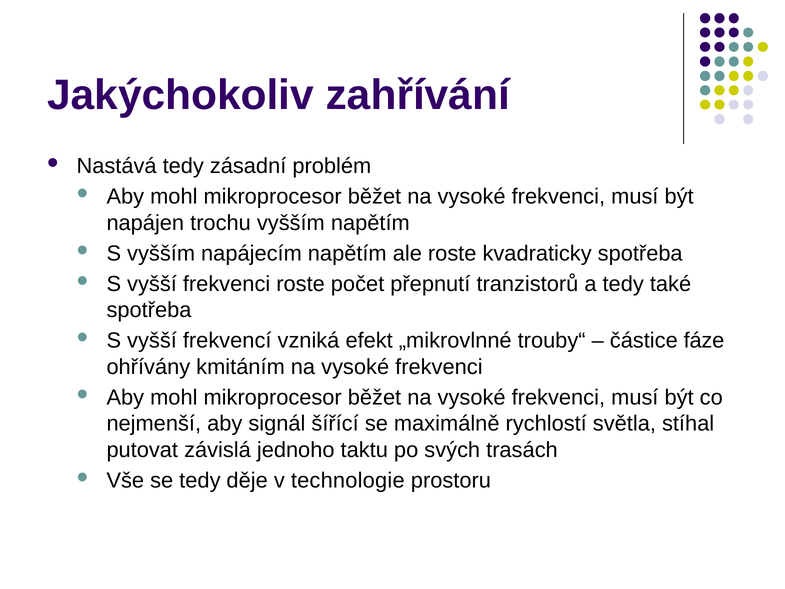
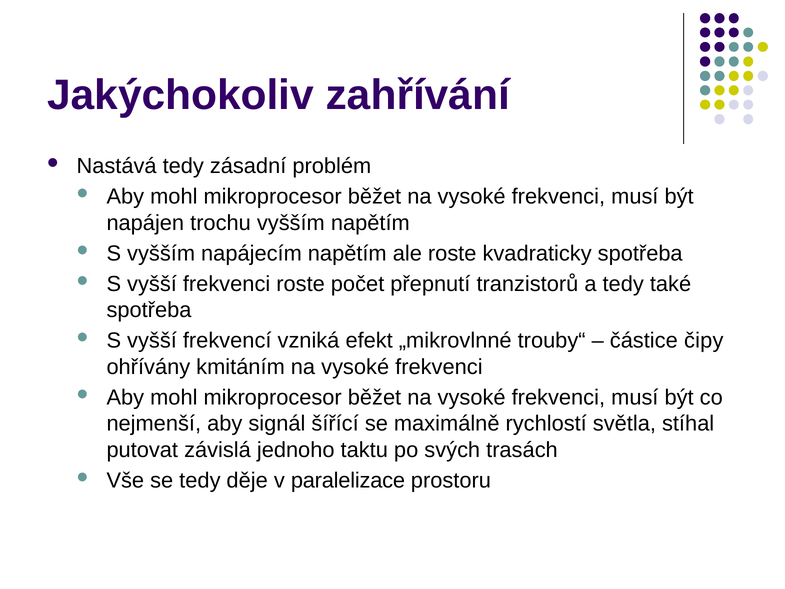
fáze: fáze -> čipy
technologie: technologie -> paralelizace
